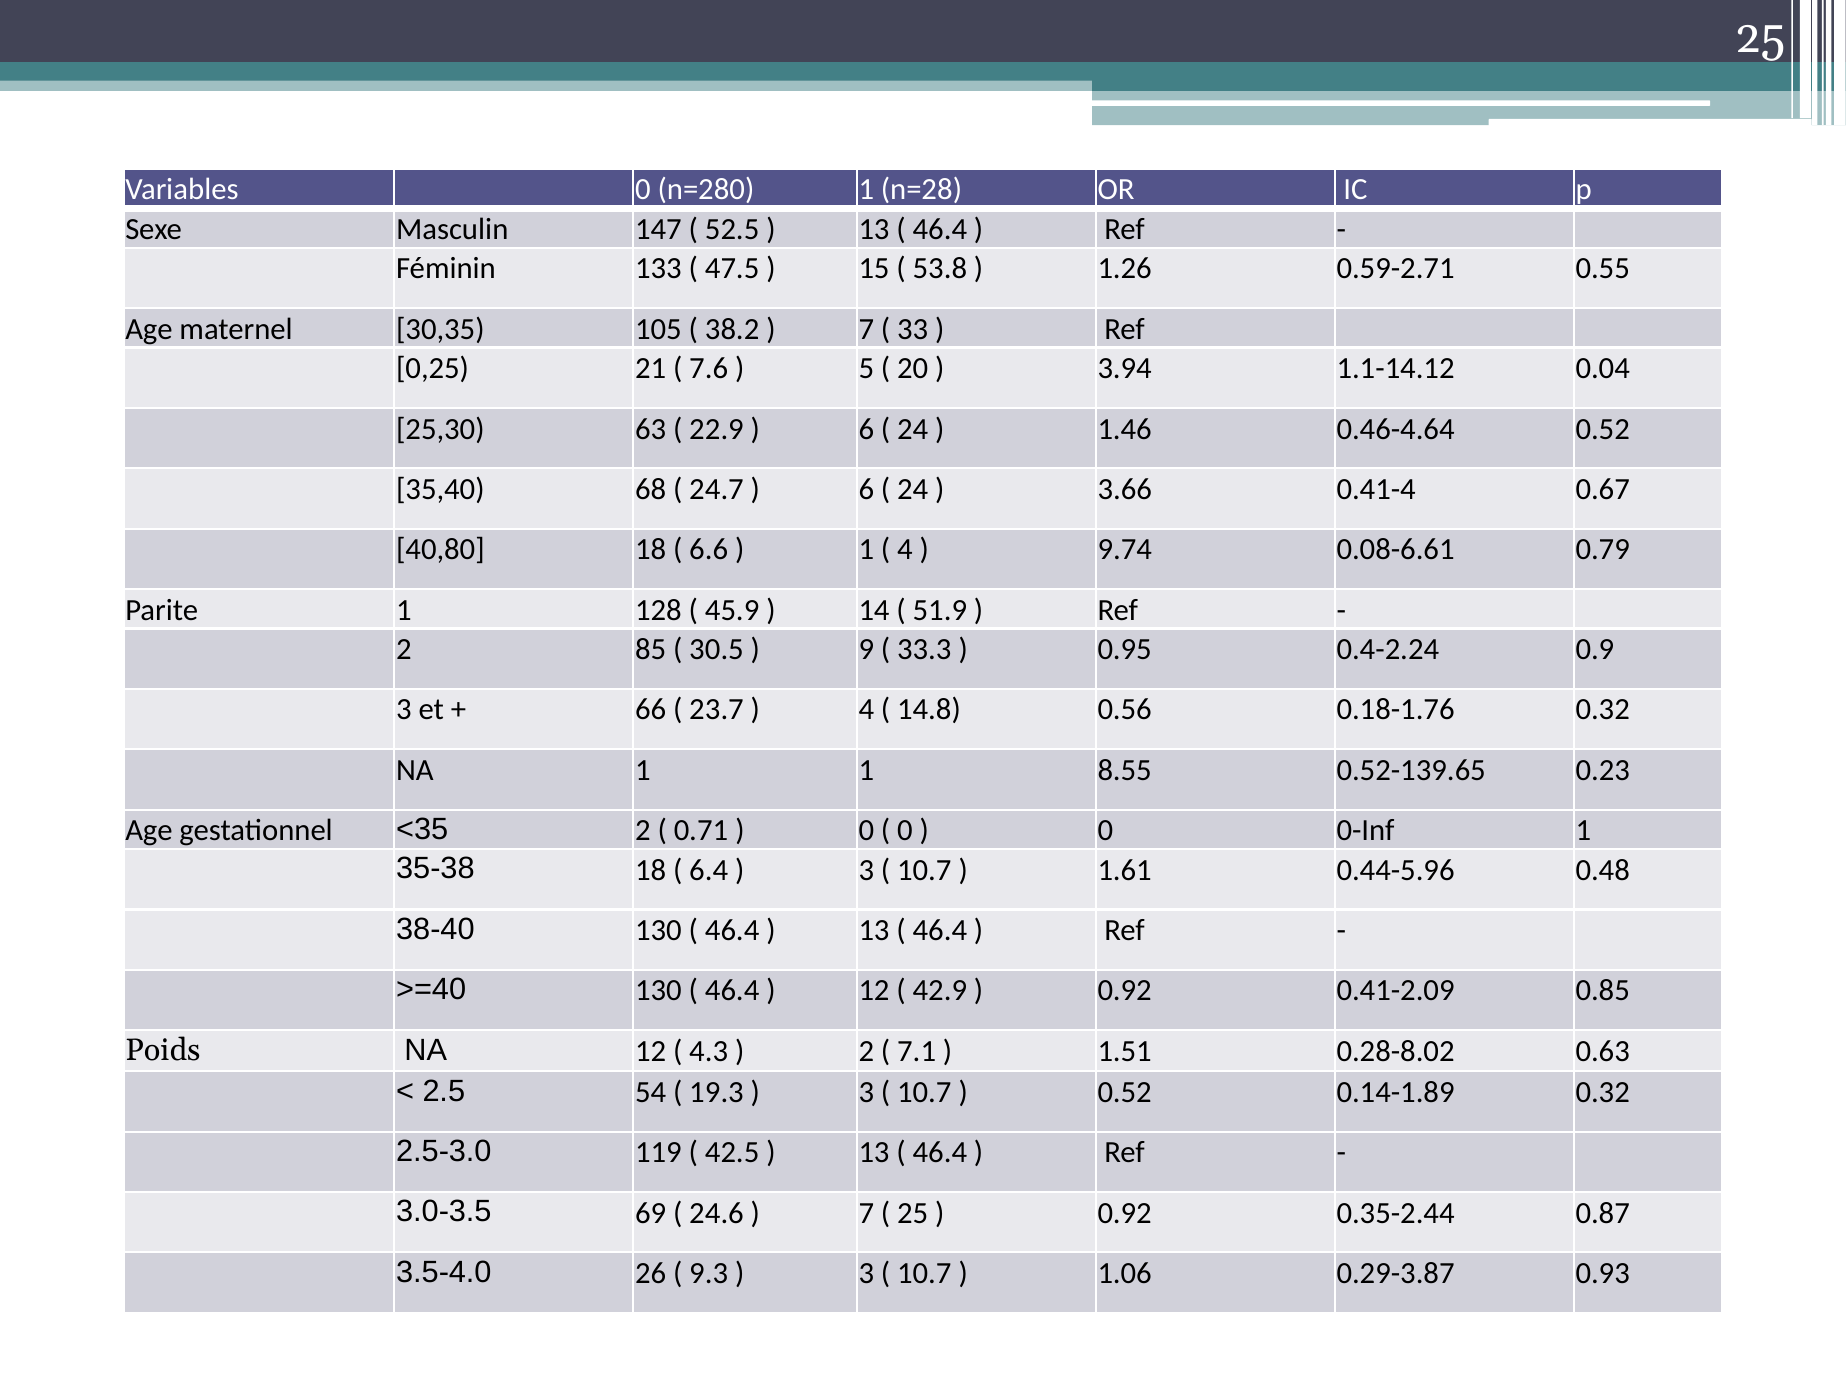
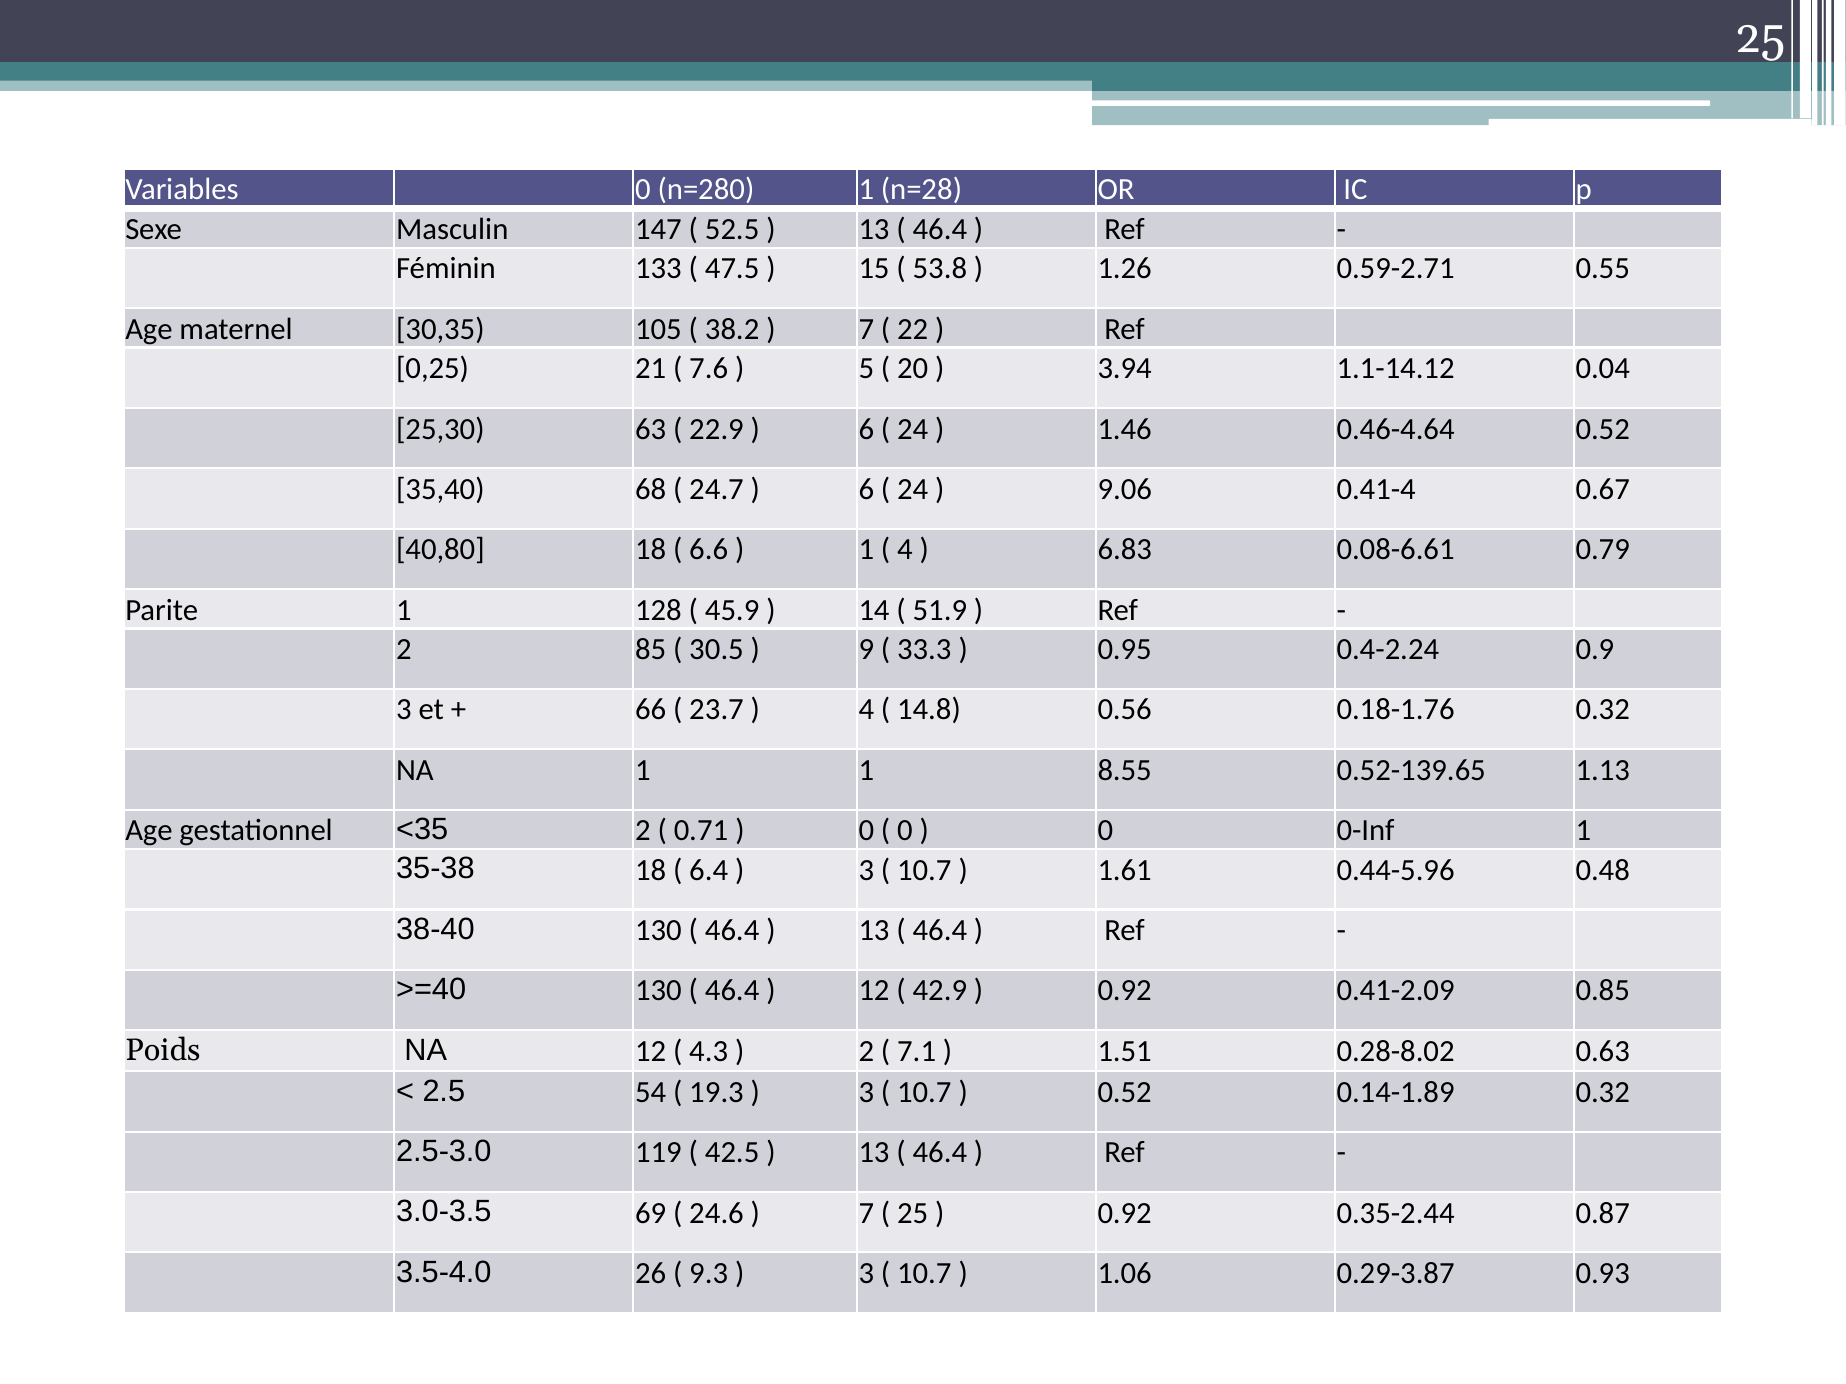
33: 33 -> 22
3.66: 3.66 -> 9.06
9.74: 9.74 -> 6.83
0.23: 0.23 -> 1.13
